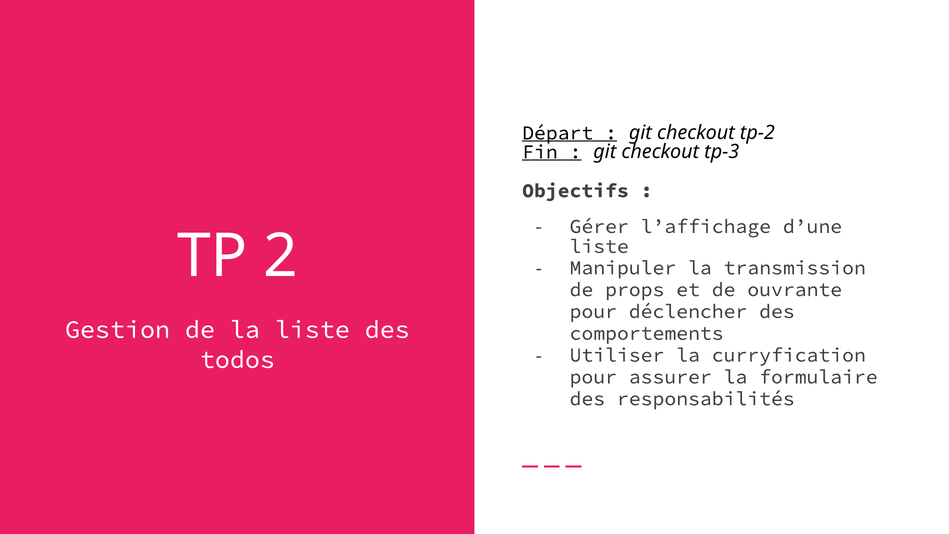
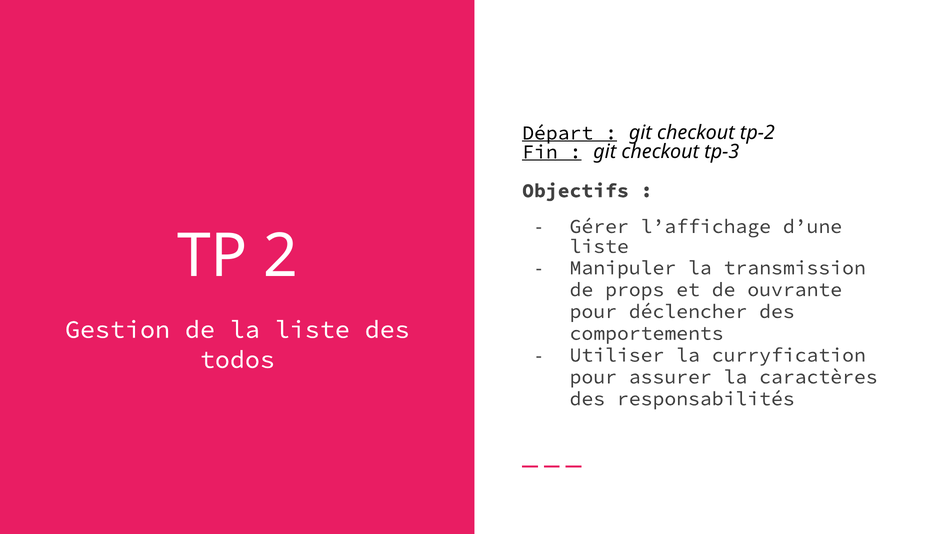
formulaire: formulaire -> caractères
